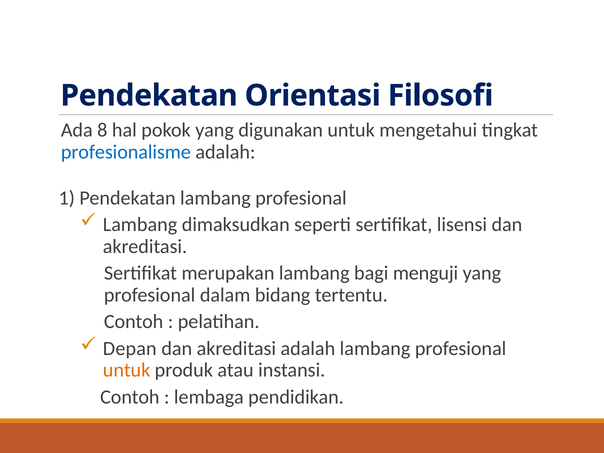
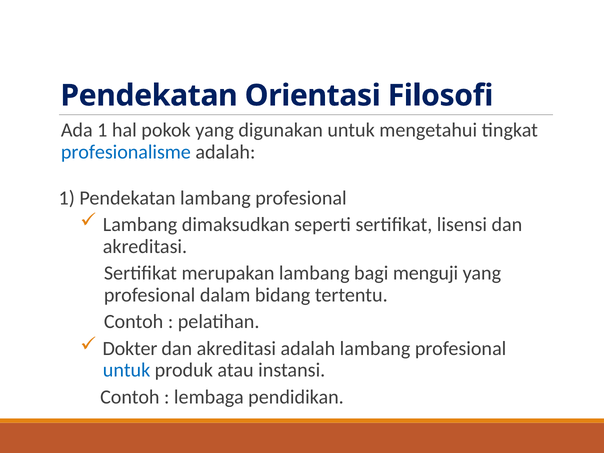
Ada 8: 8 -> 1
Depan: Depan -> Dokter
untuk at (127, 370) colour: orange -> blue
